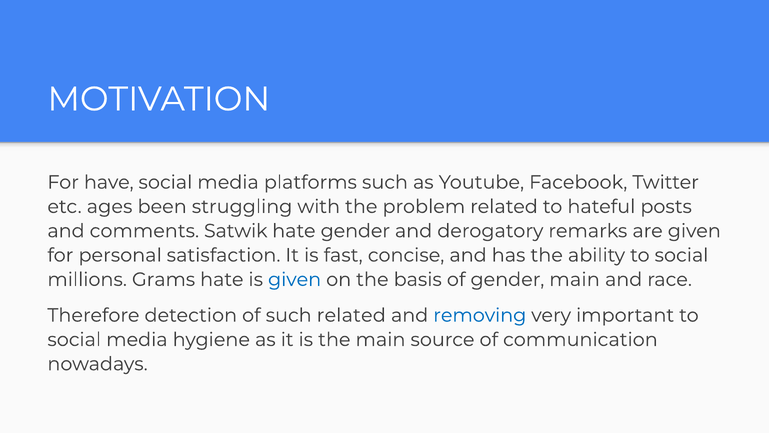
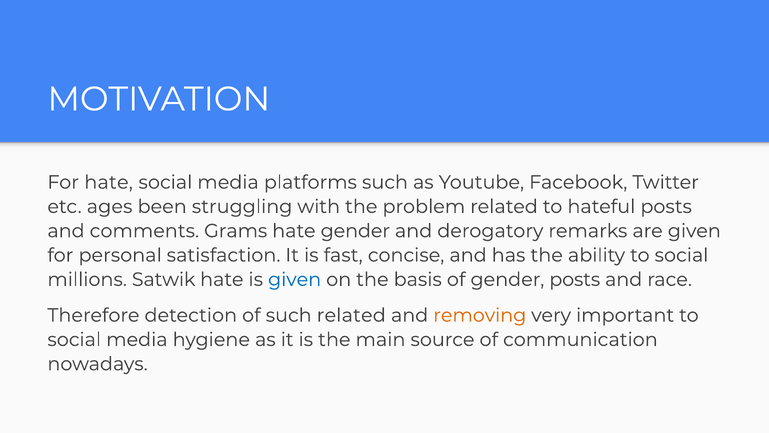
For have: have -> hate
Satwik: Satwik -> Grams
Grams: Grams -> Satwik
gender main: main -> posts
removing colour: blue -> orange
